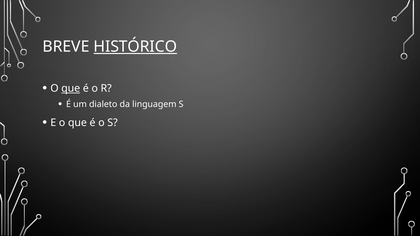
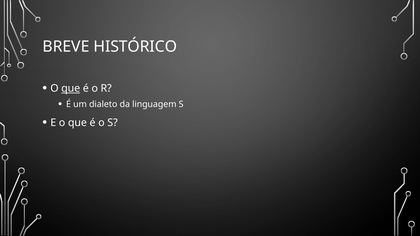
HISTÓRICO underline: present -> none
